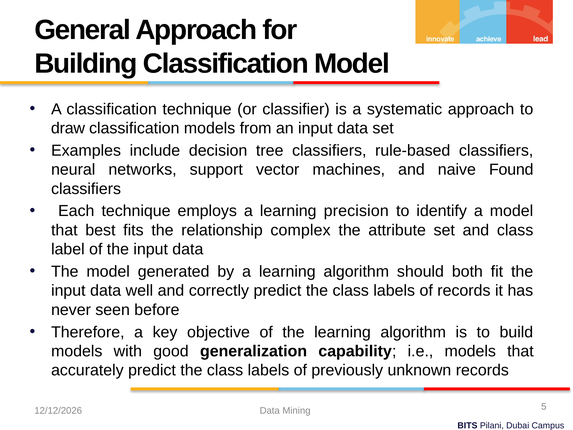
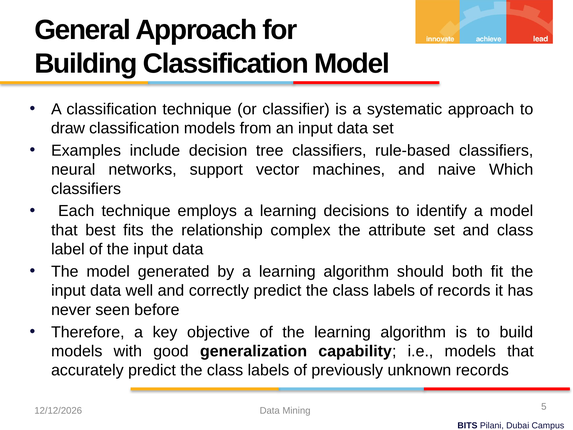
Found: Found -> Which
precision: precision -> decisions
